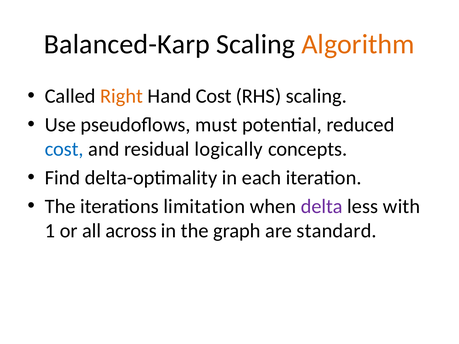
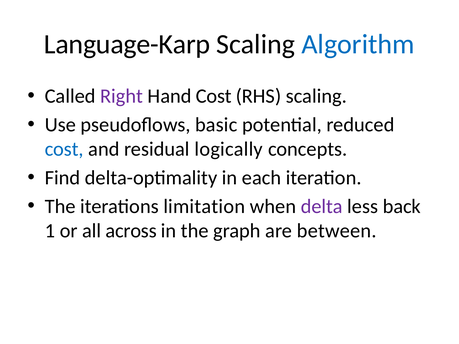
Balanced-Karp: Balanced-Karp -> Language-Karp
Algorithm colour: orange -> blue
Right colour: orange -> purple
must: must -> basic
with: with -> back
standard: standard -> between
